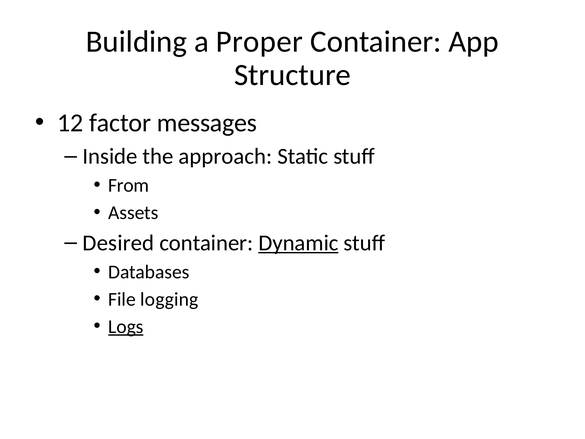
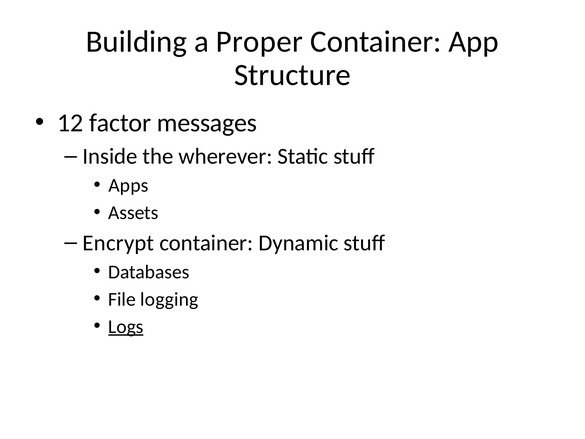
approach: approach -> wherever
From: From -> Apps
Desired: Desired -> Encrypt
Dynamic underline: present -> none
